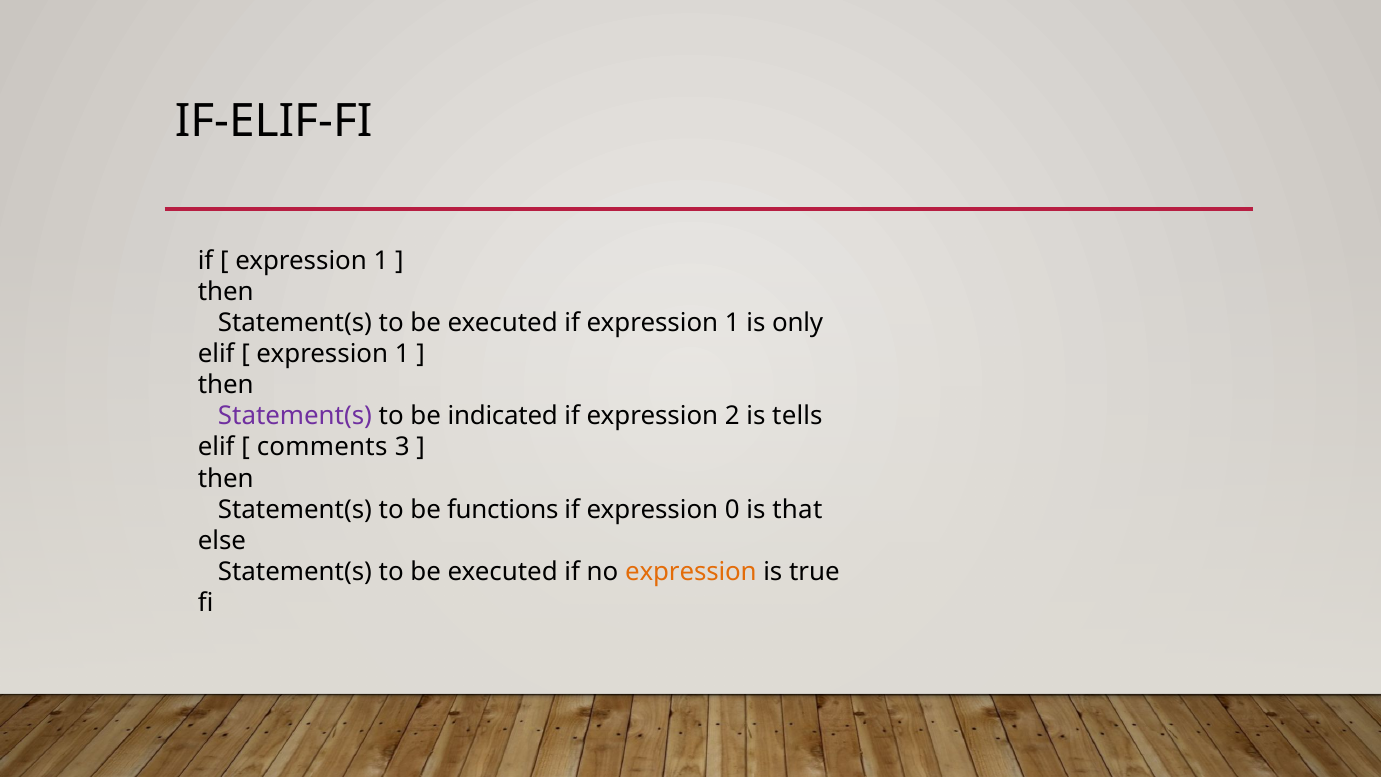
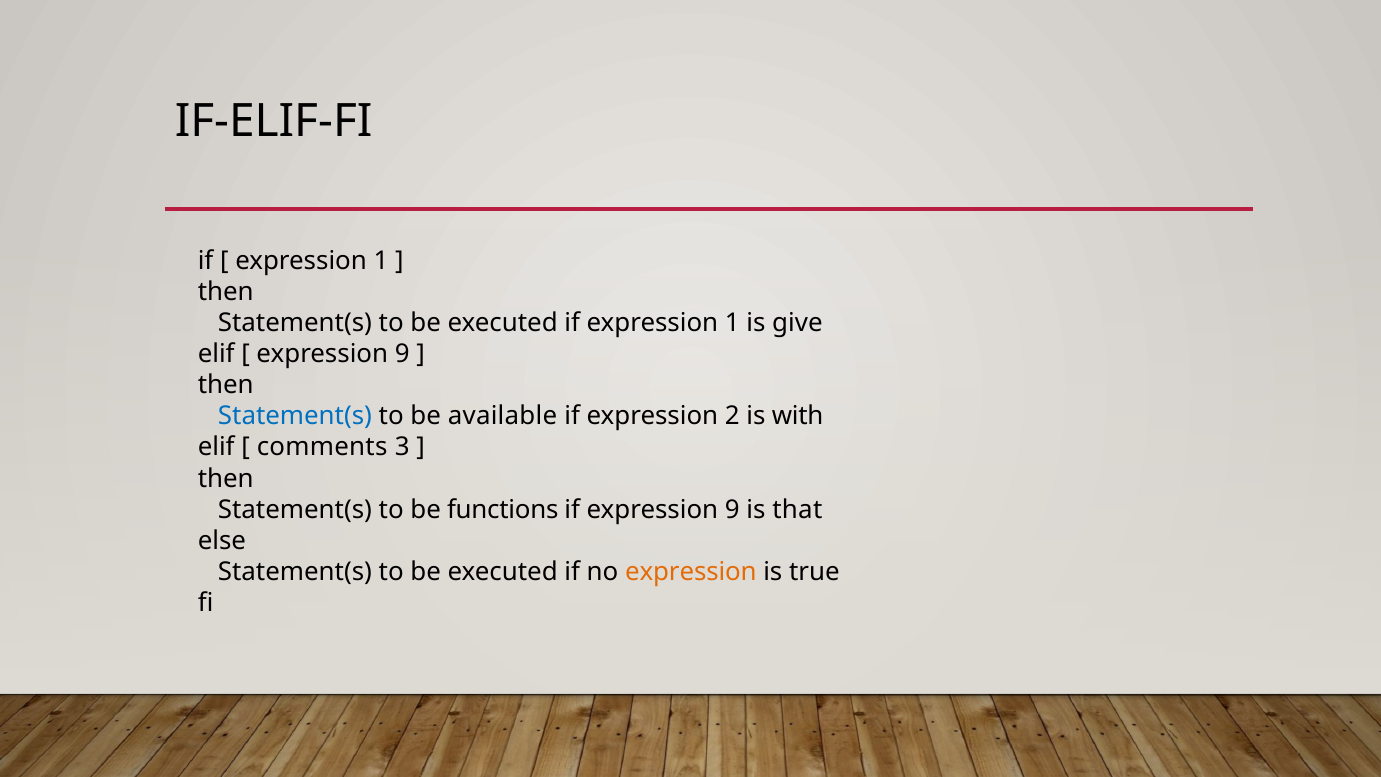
only: only -> give
1 at (402, 354): 1 -> 9
Statement(s at (295, 416) colour: purple -> blue
indicated: indicated -> available
tells: tells -> with
if expression 0: 0 -> 9
